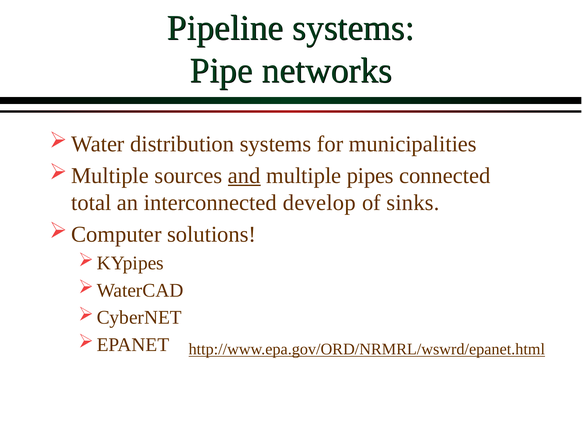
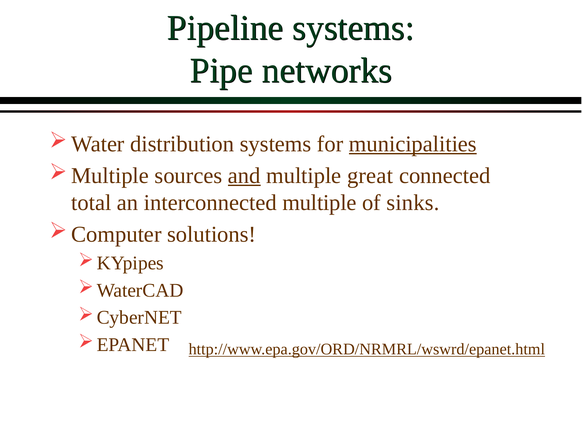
municipalities underline: none -> present
pipes: pipes -> great
interconnected develop: develop -> multiple
